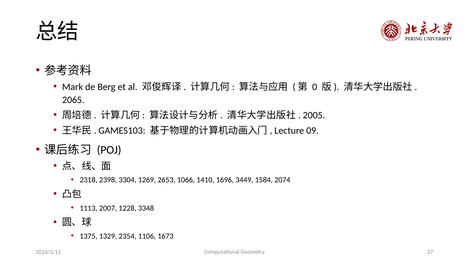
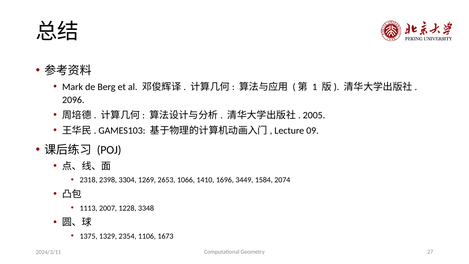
0: 0 -> 1
2065: 2065 -> 2096
